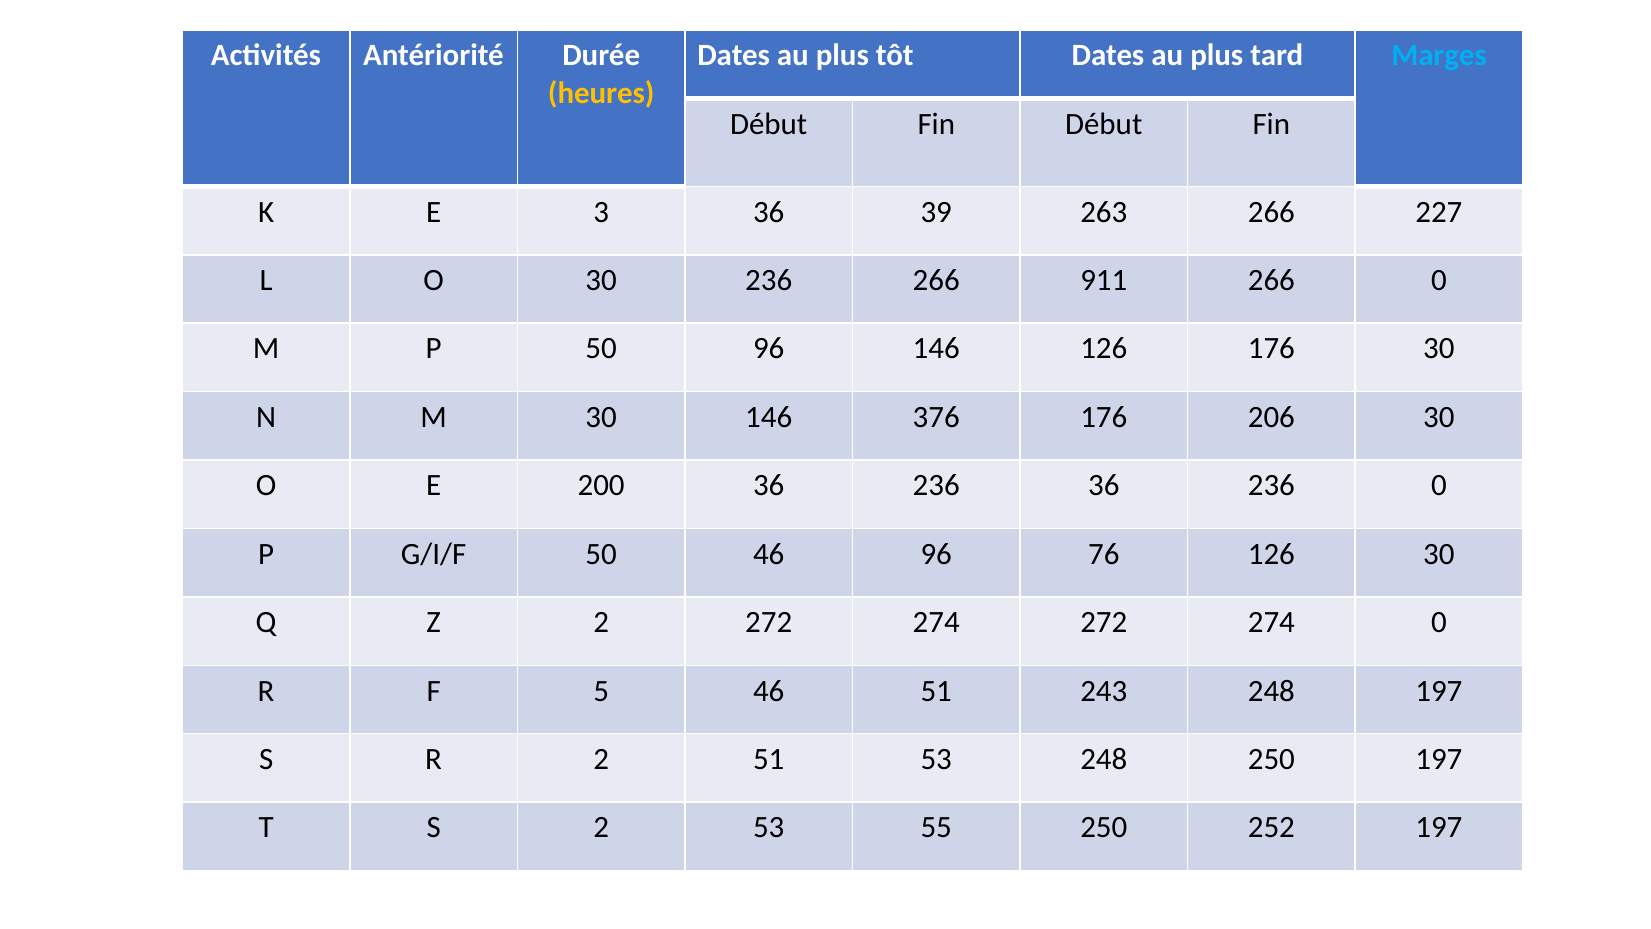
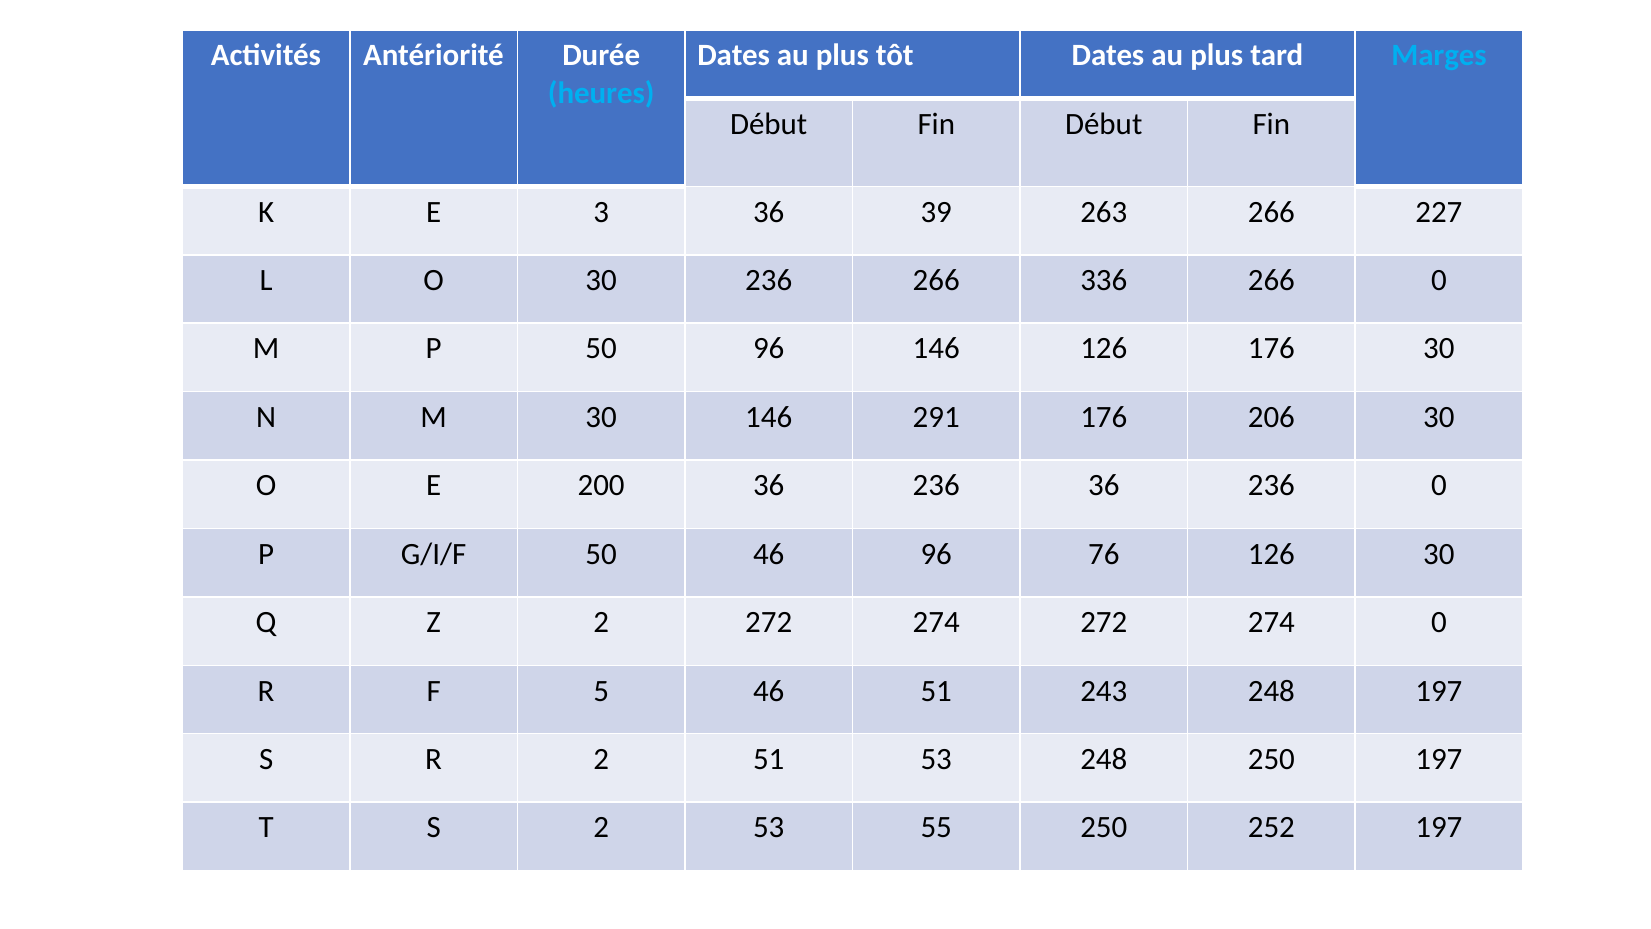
heures colour: yellow -> light blue
911: 911 -> 336
376: 376 -> 291
